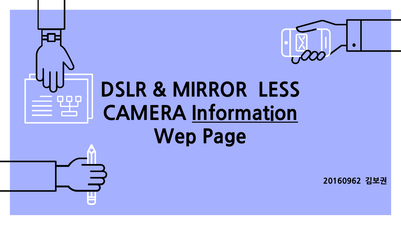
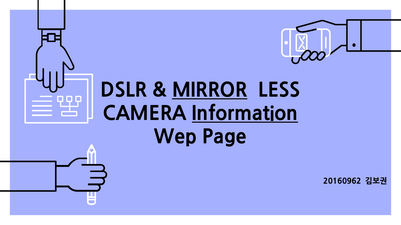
MIRROR underline: none -> present
